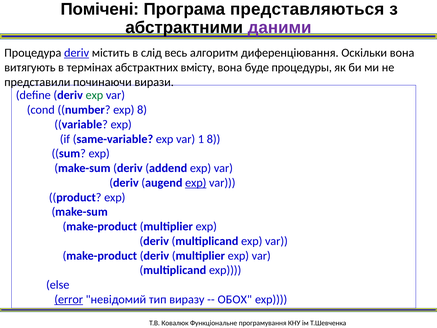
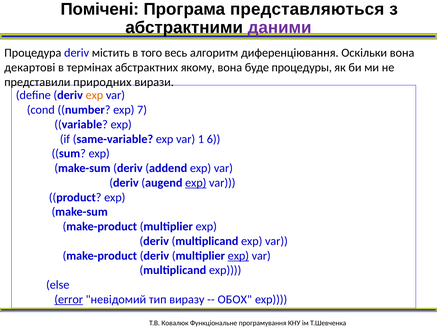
deriv at (77, 53) underline: present -> none
слід: слід -> того
витягують: витягують -> декартові
вмісту: вмісту -> якому
починаючи: починаючи -> природних
exp at (94, 95) colour: green -> orange
exp 8: 8 -> 7
1 8: 8 -> 6
exp at (238, 256) underline: none -> present
